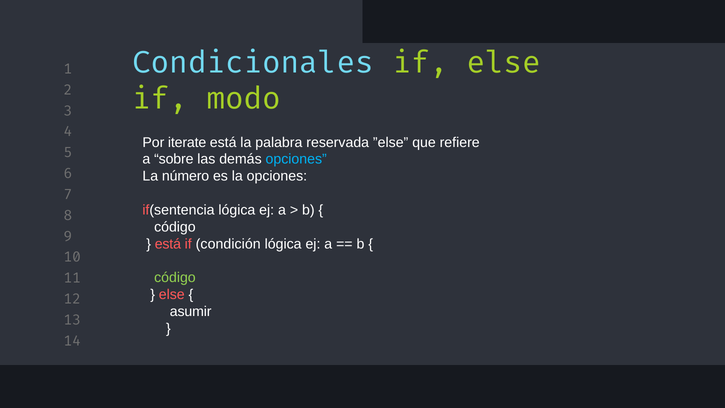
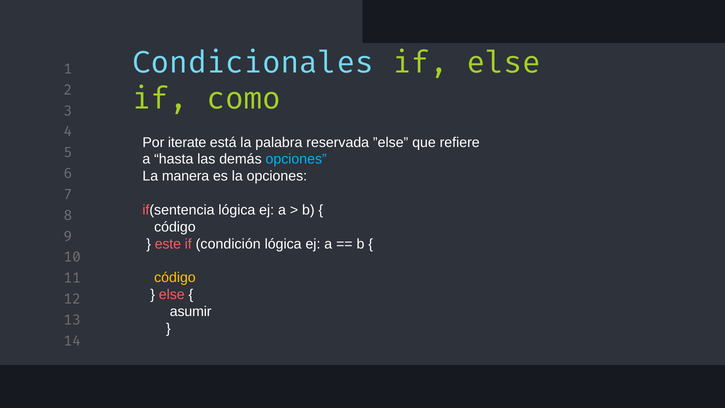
modo: modo -> como
sobre: sobre -> hasta
número: número -> manera
está at (168, 244): está -> este
código at (175, 278) colour: light green -> yellow
